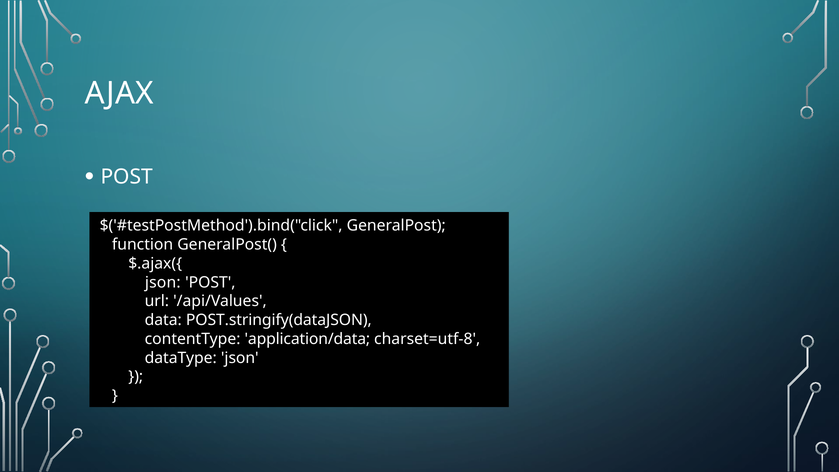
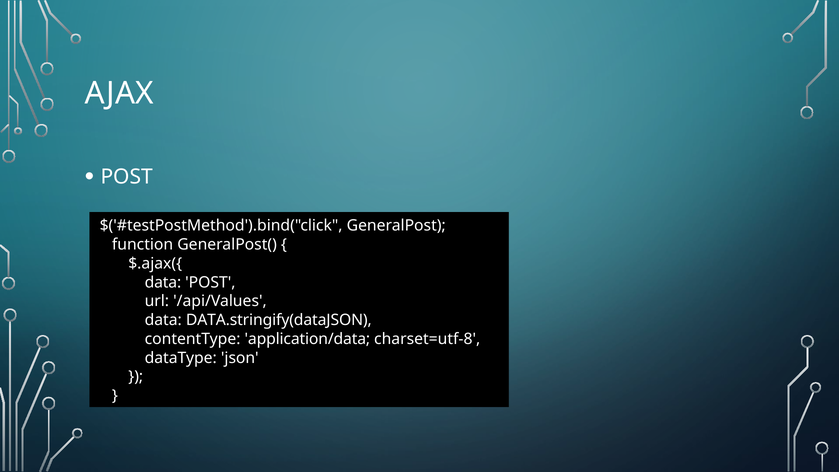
json at (163, 282): json -> data
POST.stringify(dataJSON: POST.stringify(dataJSON -> DATA.stringify(dataJSON
